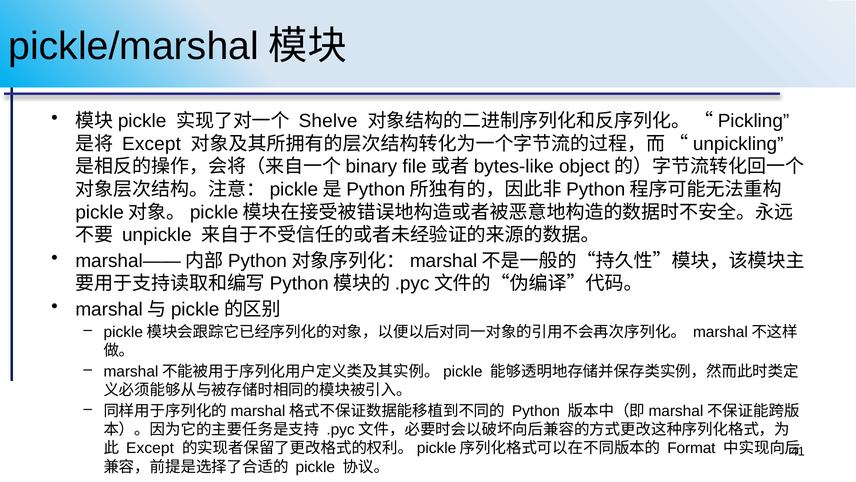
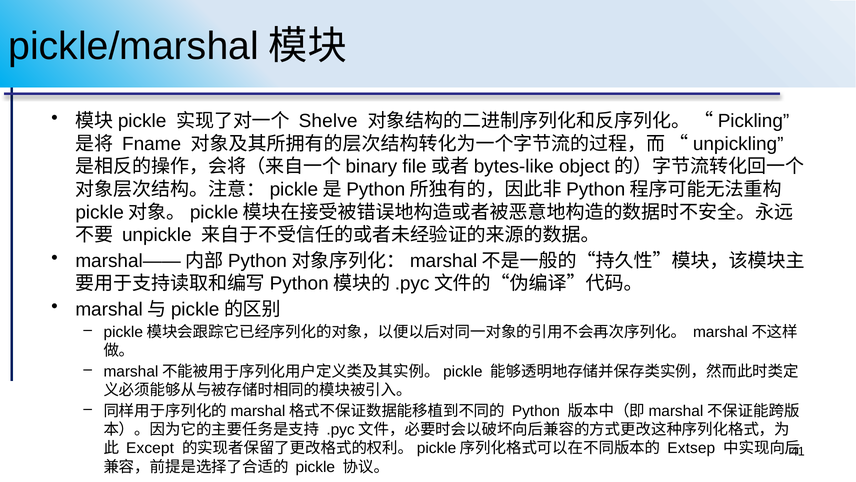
Except at (151, 144): Except -> Fname
Format: Format -> Extsep
